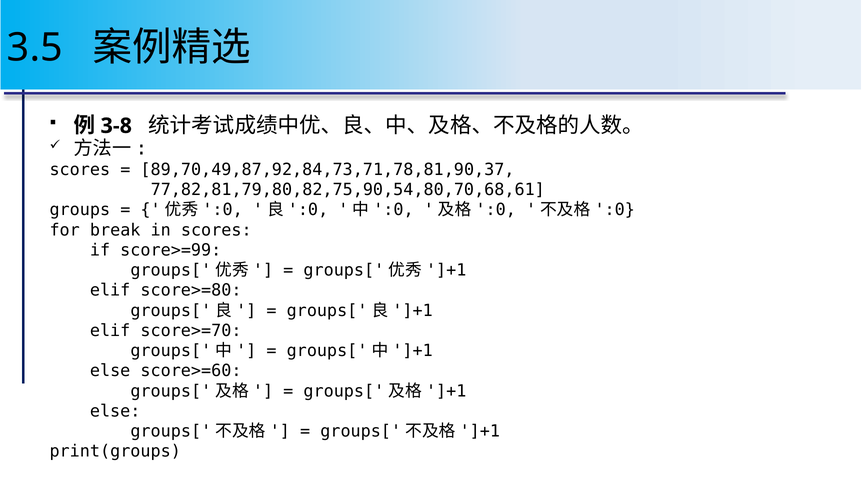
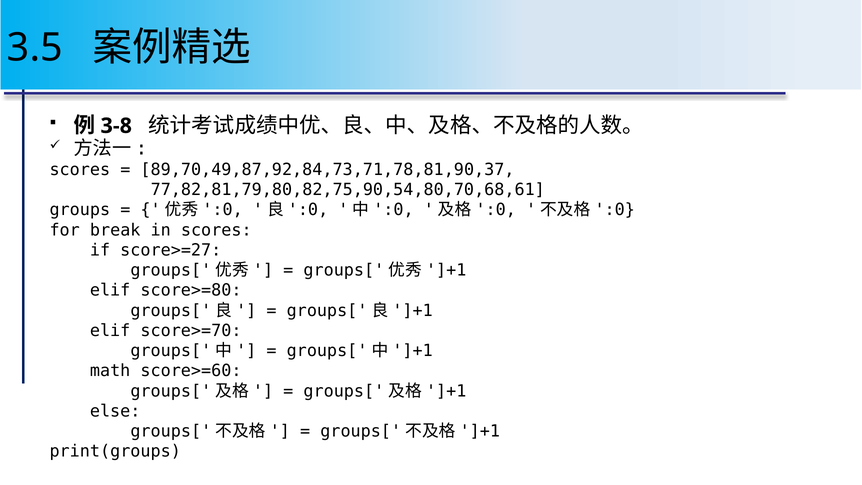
score>=99: score>=99 -> score>=27
else at (110, 371): else -> math
